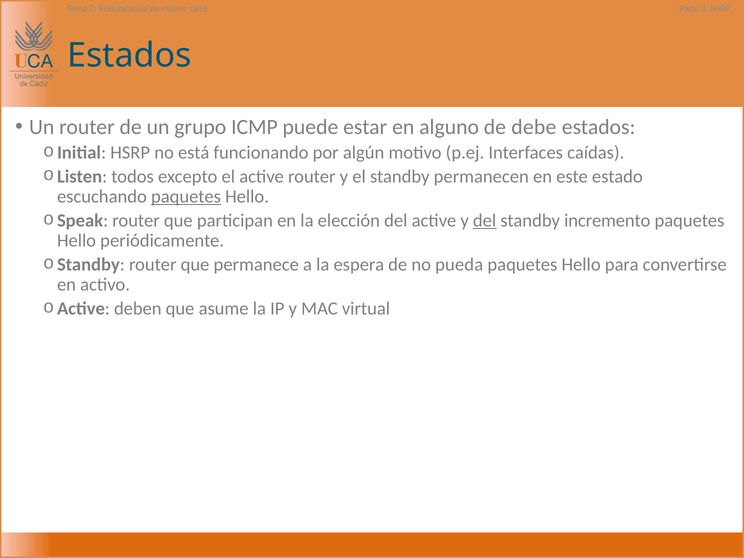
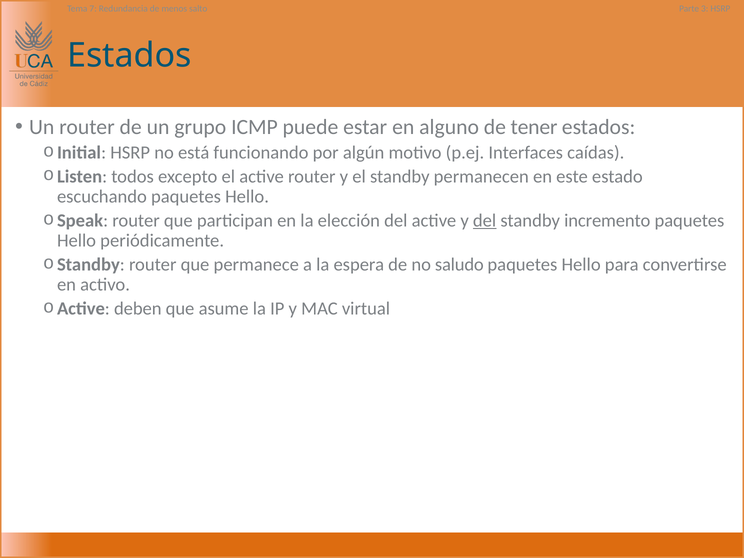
mismo: mismo -> menos
debe: debe -> tener
paquetes at (186, 197) underline: present -> none
pueda: pueda -> saludo
